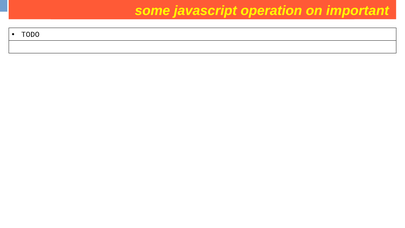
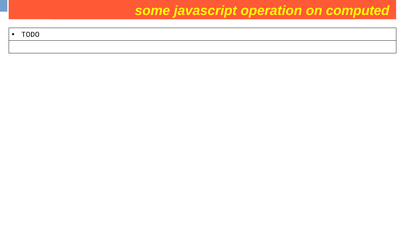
important: important -> computed
